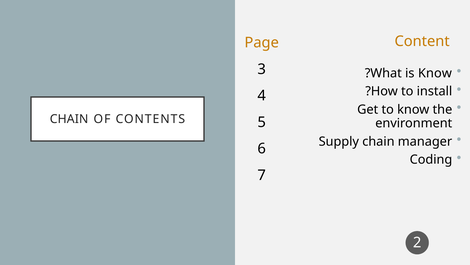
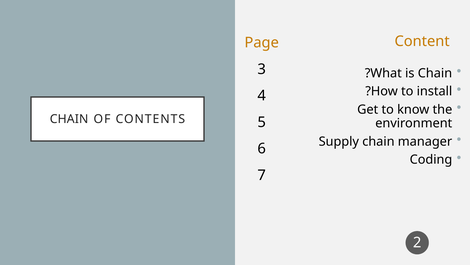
is Know: Know -> Chain
